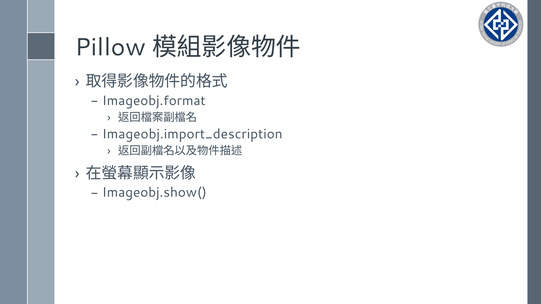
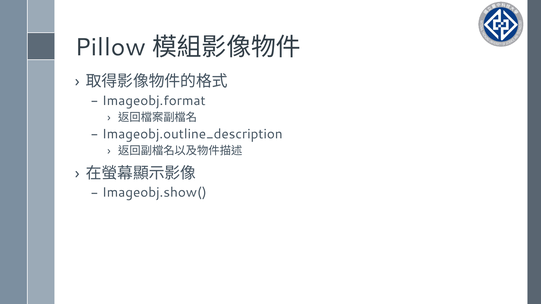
Imageobj.import_description: Imageobj.import_description -> Imageobj.outline_description
